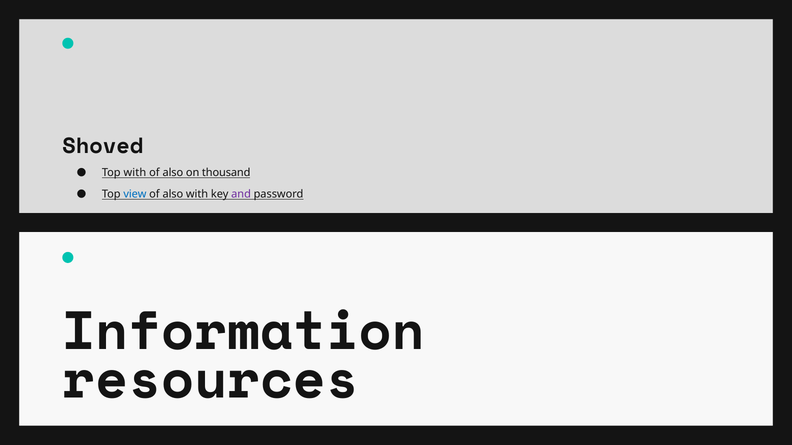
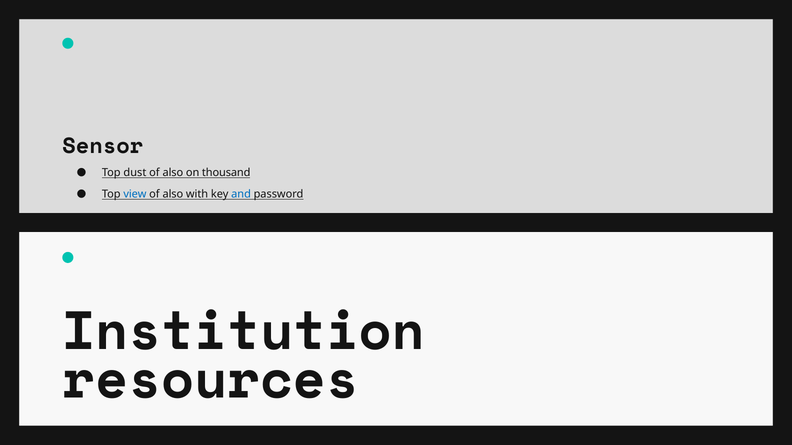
Shoved: Shoved -> Sensor
Top with: with -> dust
and colour: purple -> blue
Information: Information -> Institution
